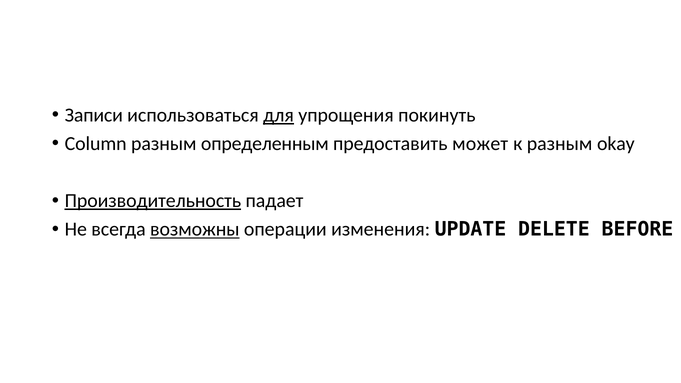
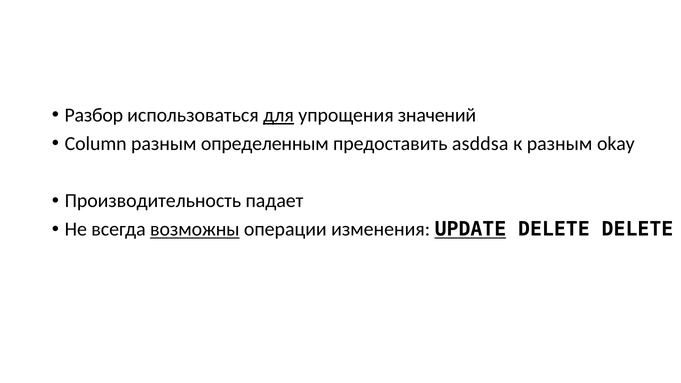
Записи: Записи -> Разбор
покинуть: покинуть -> значений
может: может -> asddsa
Производительность underline: present -> none
UPDATE underline: none -> present
DELETE BEFORE: BEFORE -> DELETE
